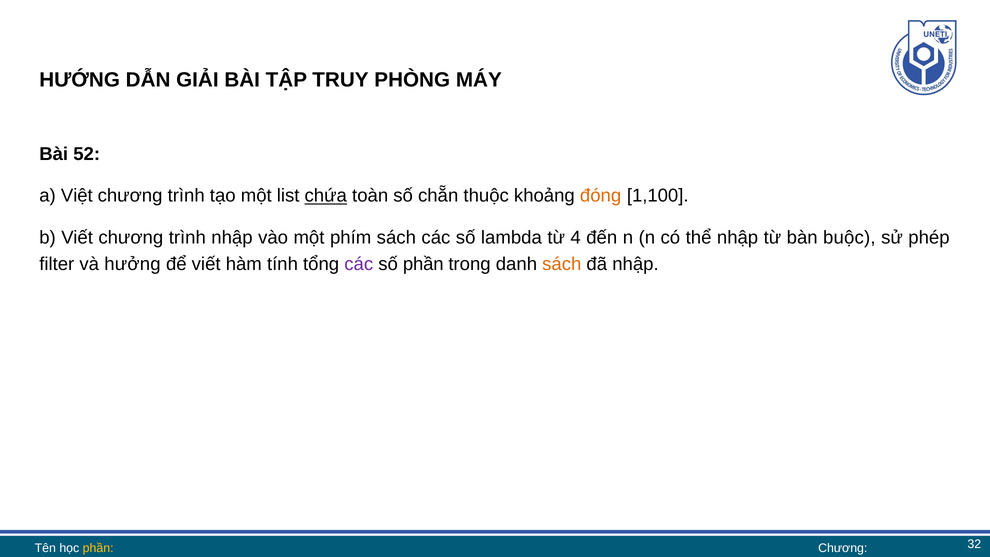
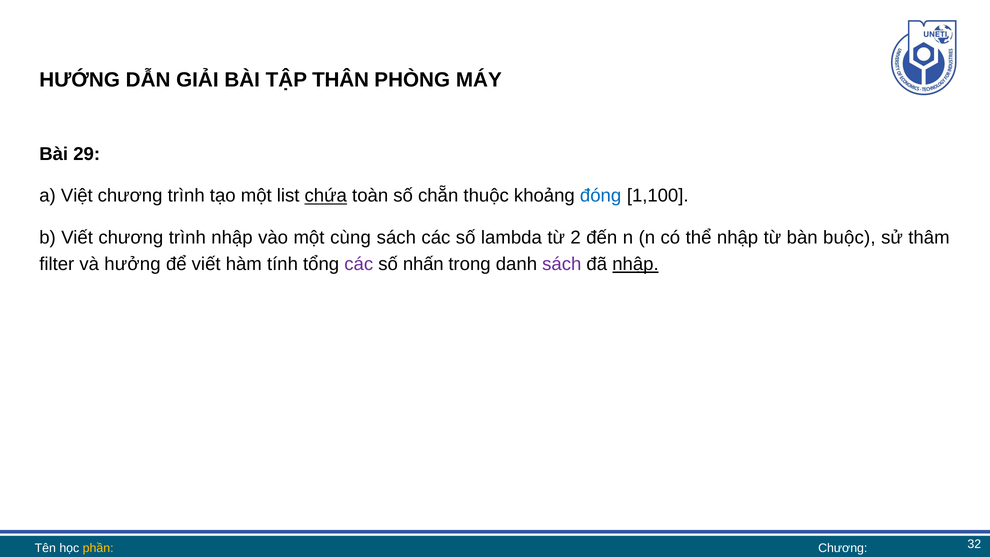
TRUY: TRUY -> THÂN
52: 52 -> 29
đóng colour: orange -> blue
phím: phím -> cùng
4: 4 -> 2
phép: phép -> thâm
số phần: phần -> nhấn
sách at (562, 264) colour: orange -> purple
nhập at (635, 264) underline: none -> present
